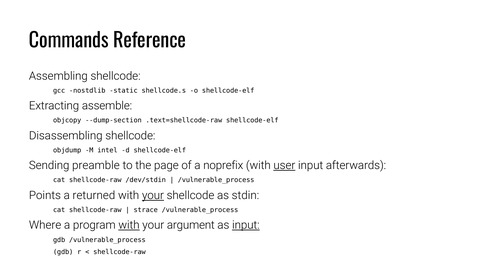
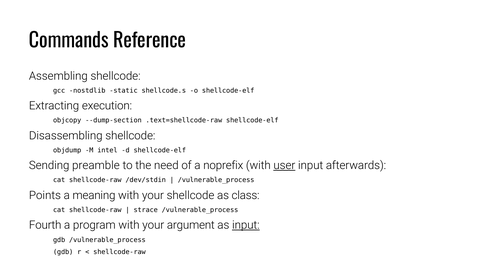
assemble: assemble -> execution
page: page -> need
returned: returned -> meaning
your at (153, 195) underline: present -> none
stdin: stdin -> class
Where: Where -> Fourth
with at (129, 225) underline: present -> none
